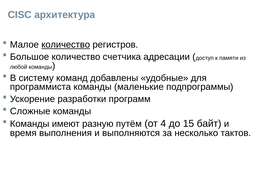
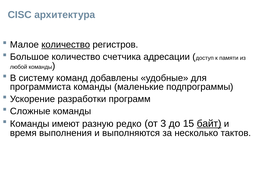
путём: путём -> редко
4: 4 -> 3
байт underline: none -> present
